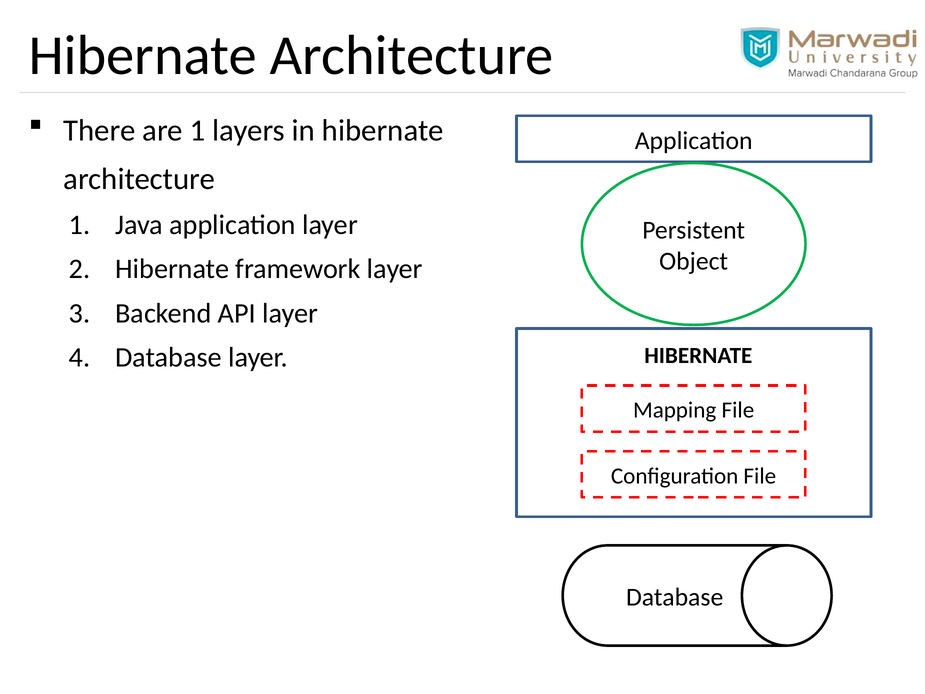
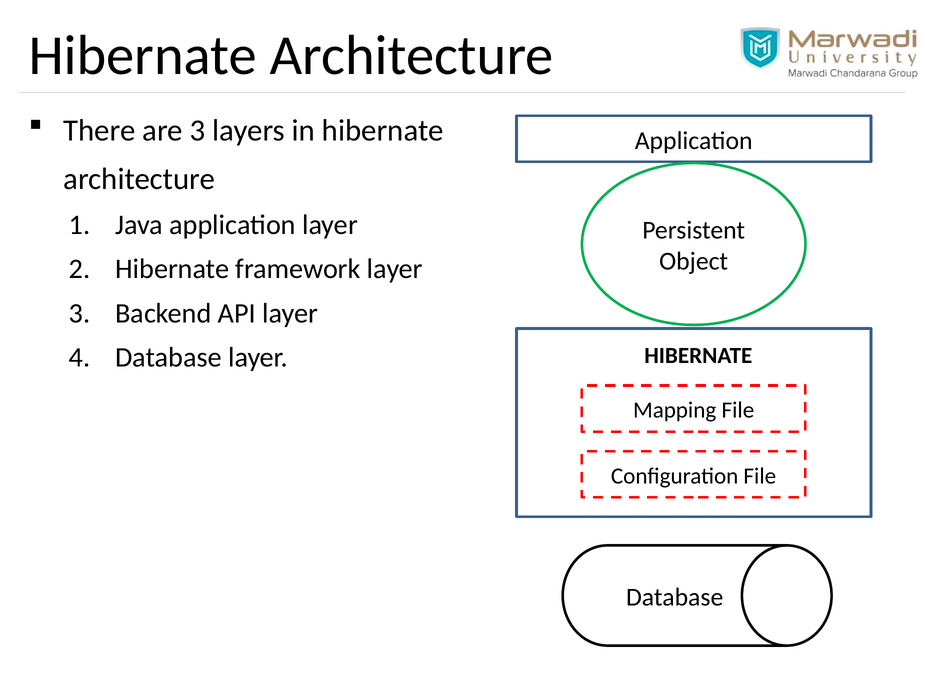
are 1: 1 -> 3
